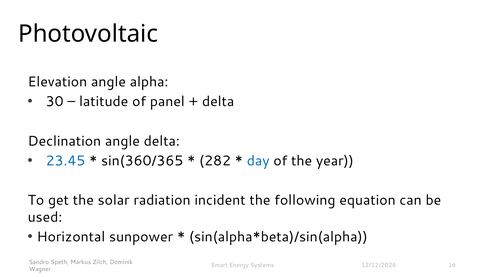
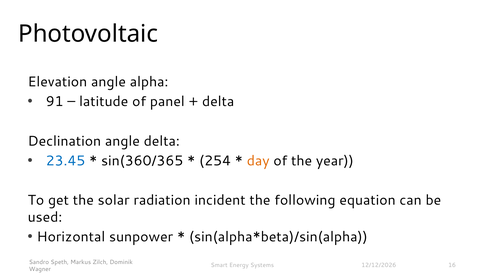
30: 30 -> 91
282: 282 -> 254
day colour: blue -> orange
